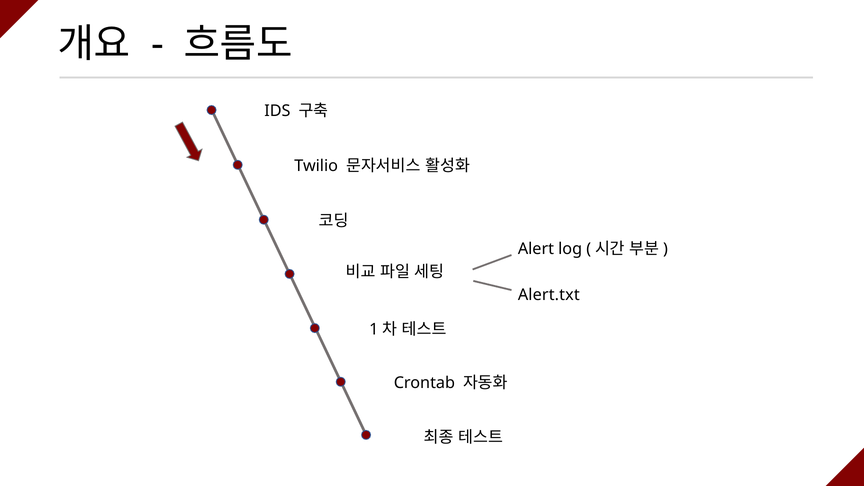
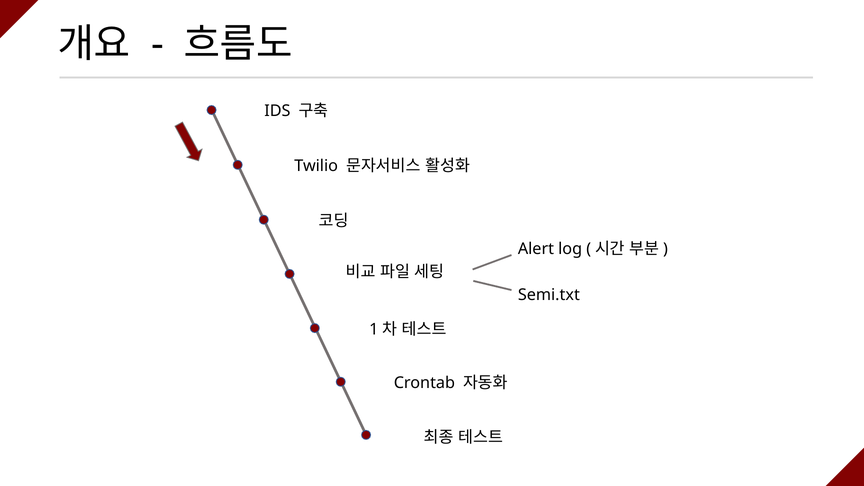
Alert.txt: Alert.txt -> Semi.txt
